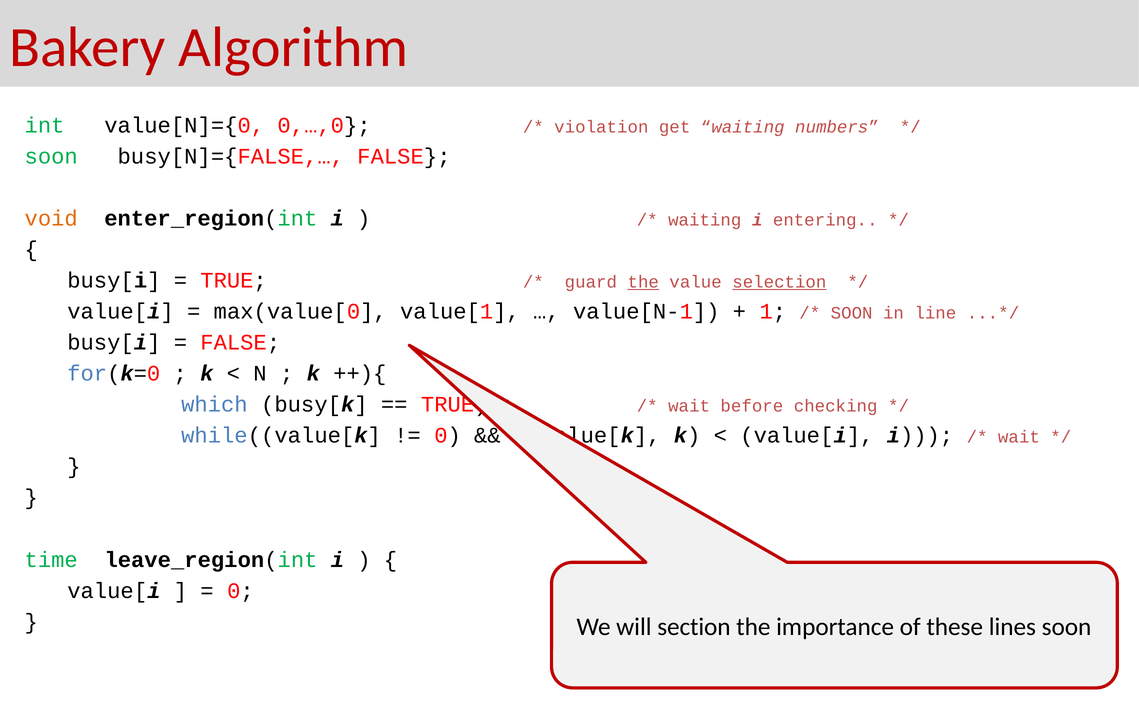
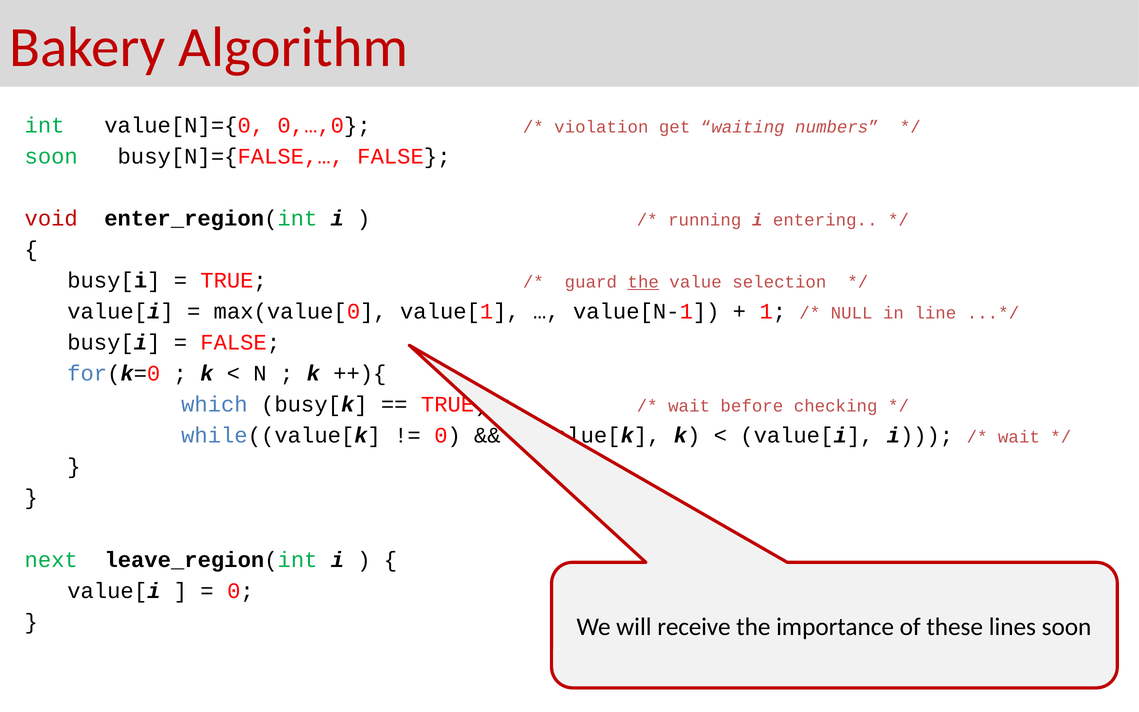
void colour: orange -> red
waiting at (705, 220): waiting -> running
selection underline: present -> none
SOON at (852, 313): SOON -> NULL
time: time -> next
section: section -> receive
